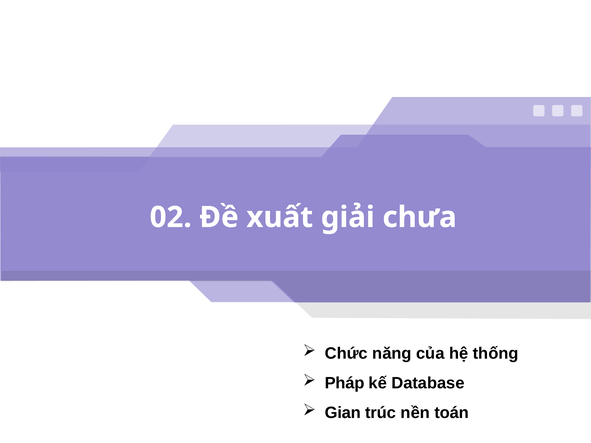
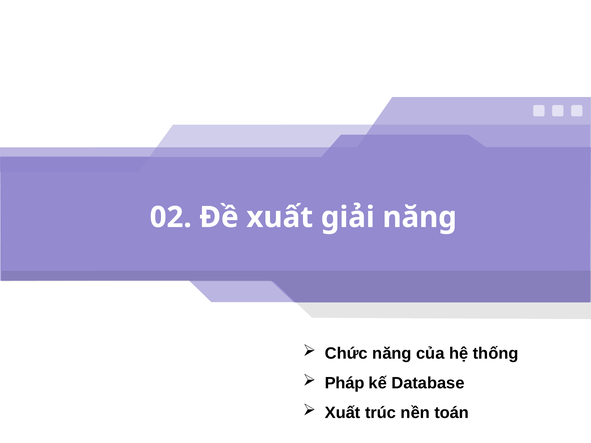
giải chưa: chưa -> năng
Gian at (343, 413): Gian -> Xuất
